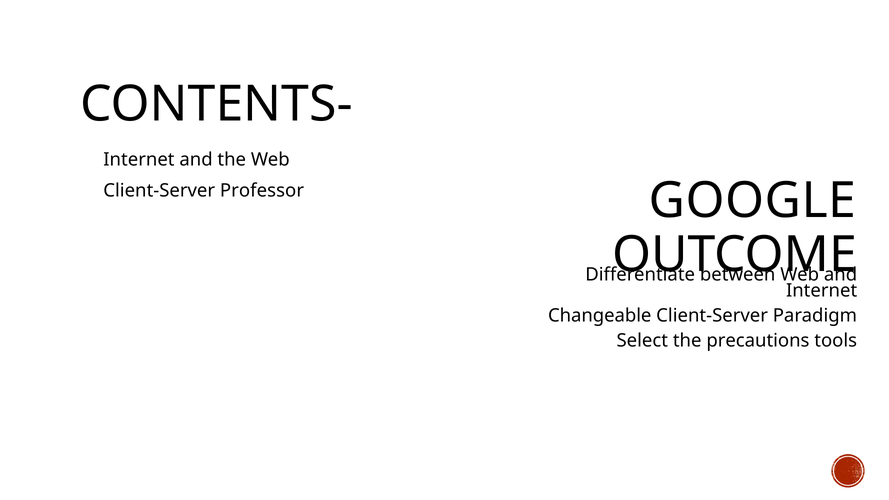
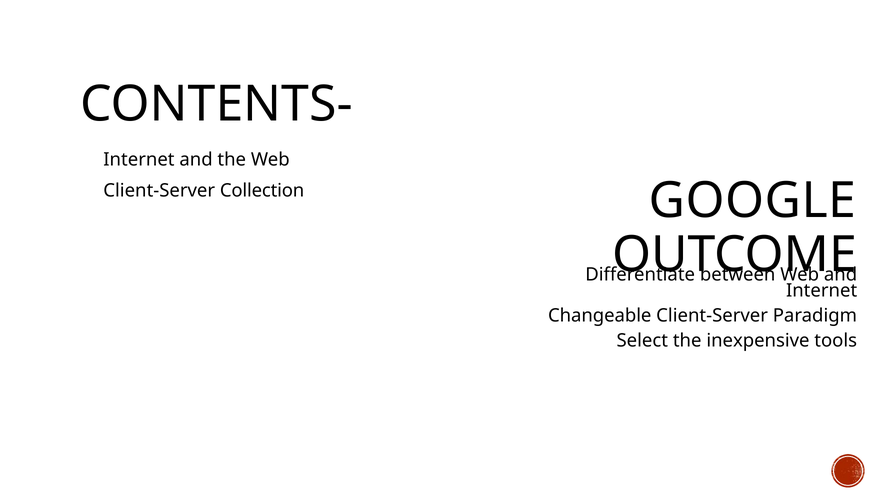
Professor: Professor -> Collection
precautions: precautions -> inexpensive
